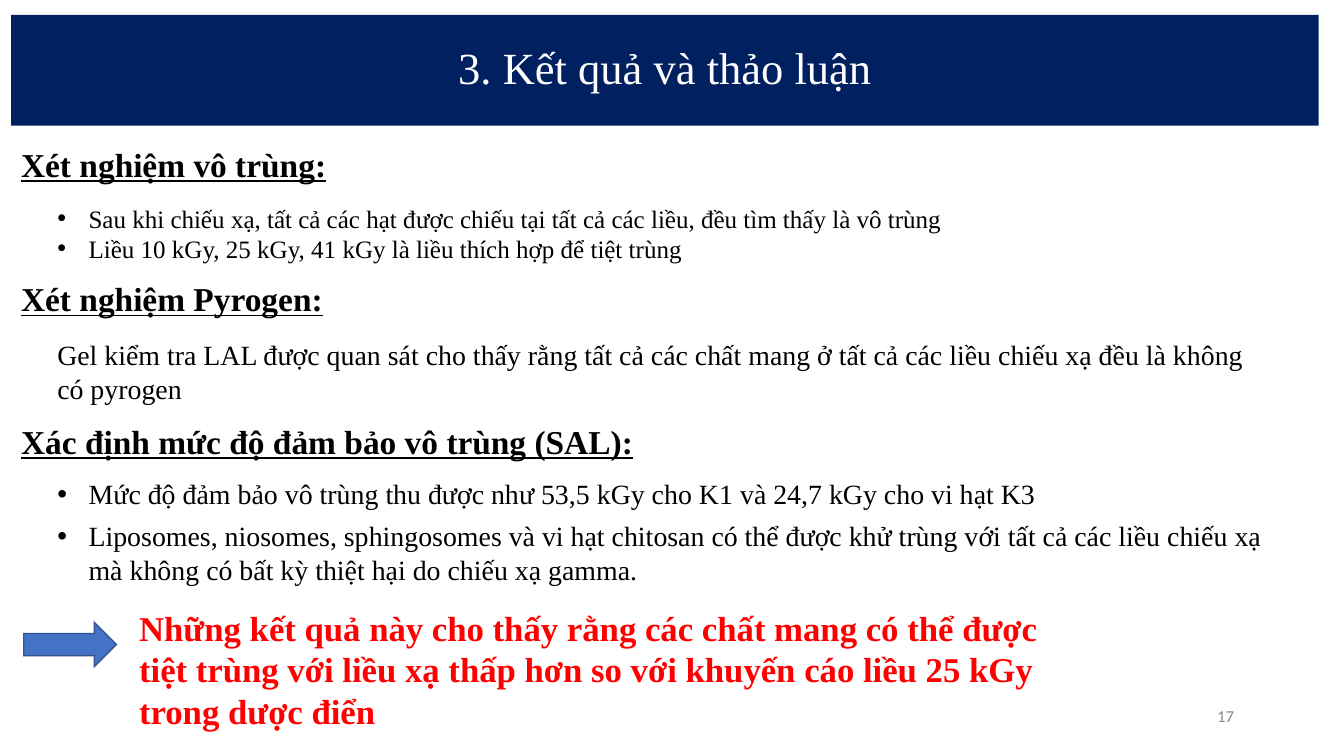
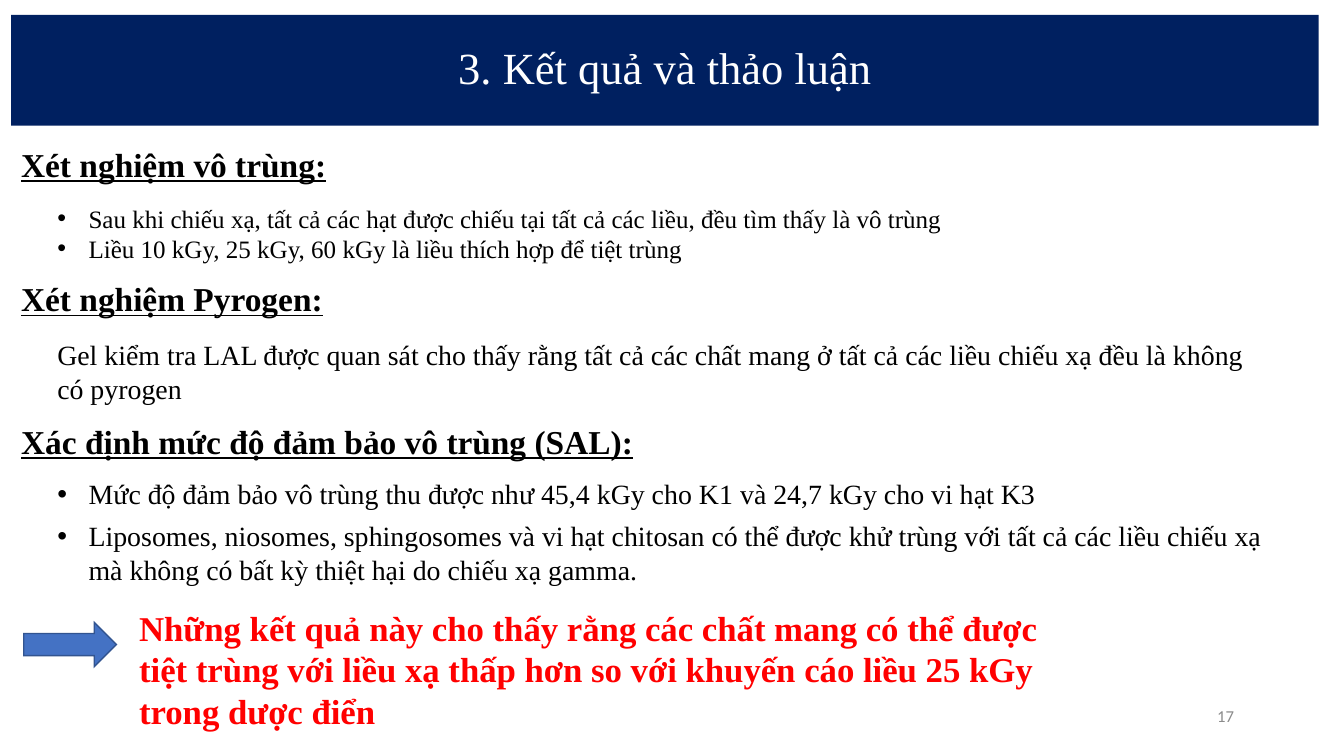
41: 41 -> 60
53,5: 53,5 -> 45,4
